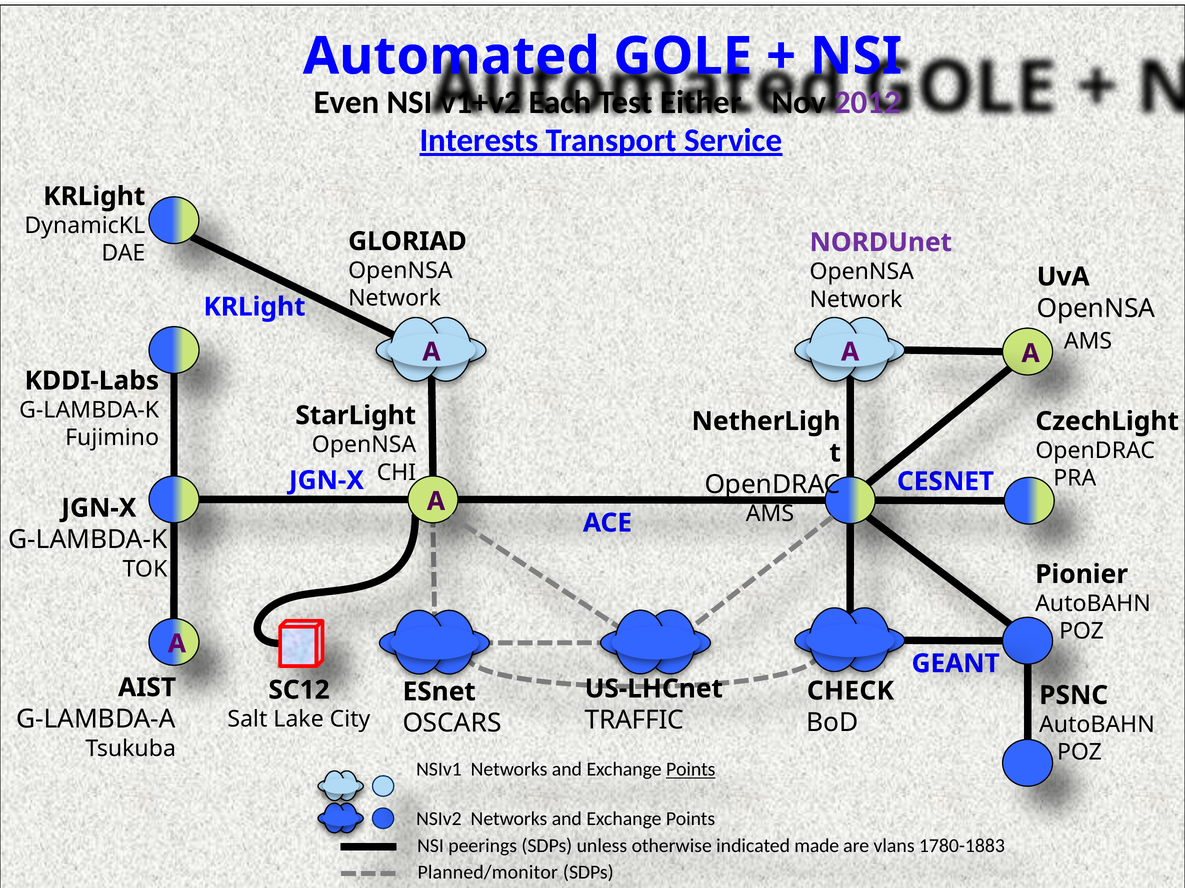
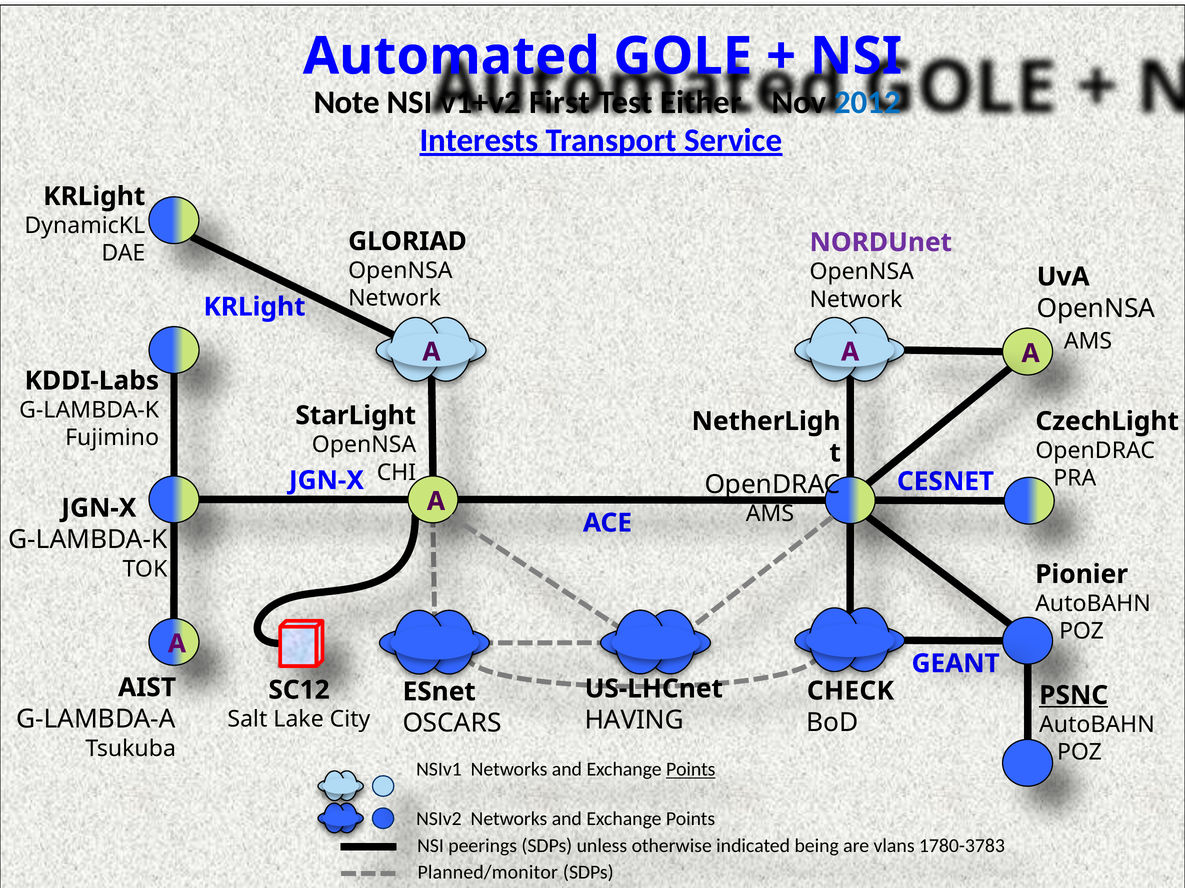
Even: Even -> Note
Each: Each -> First
2012 colour: purple -> blue
PSNC underline: none -> present
TRAFFIC: TRAFFIC -> HAVING
made: made -> being
1780-1883: 1780-1883 -> 1780-3783
